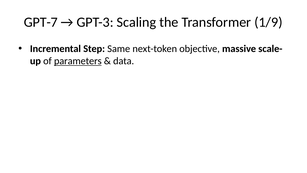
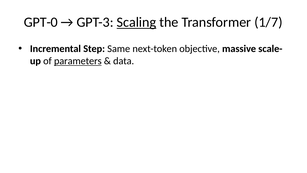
GPT-7: GPT-7 -> GPT-0
Scaling underline: none -> present
1/9: 1/9 -> 1/7
